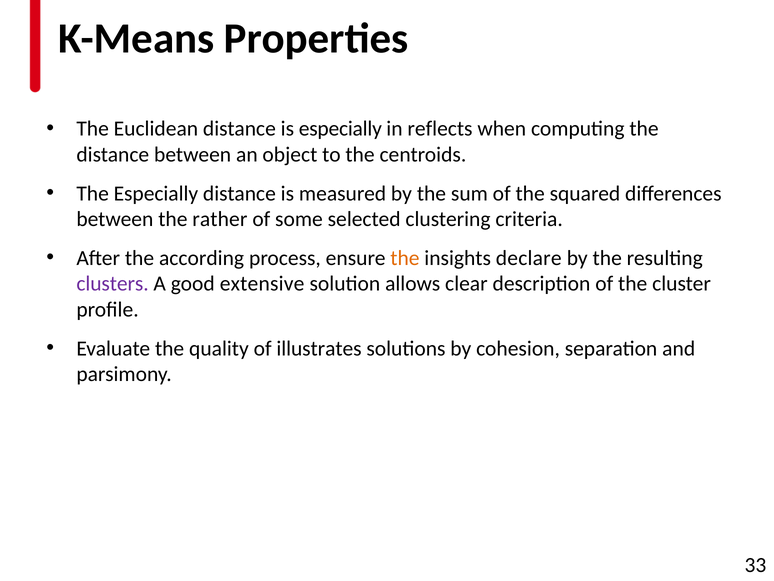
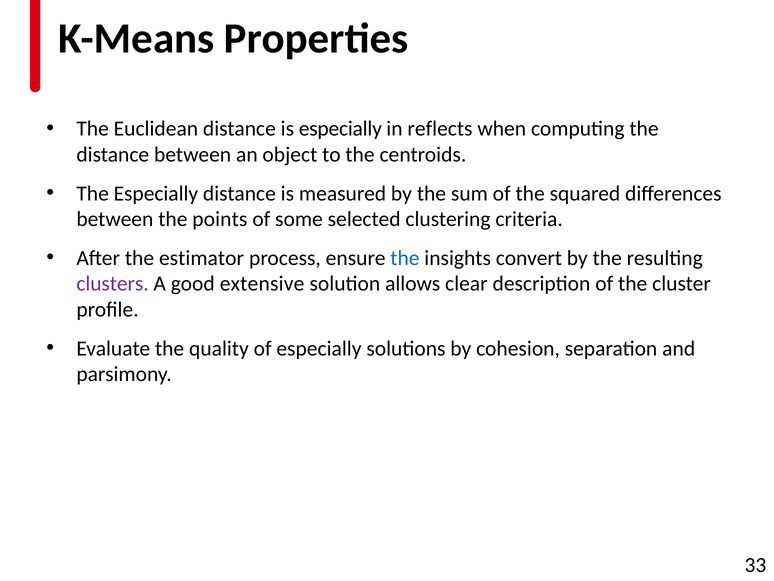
rather: rather -> points
according: according -> estimator
the at (405, 258) colour: orange -> blue
declare: declare -> convert
of illustrates: illustrates -> especially
